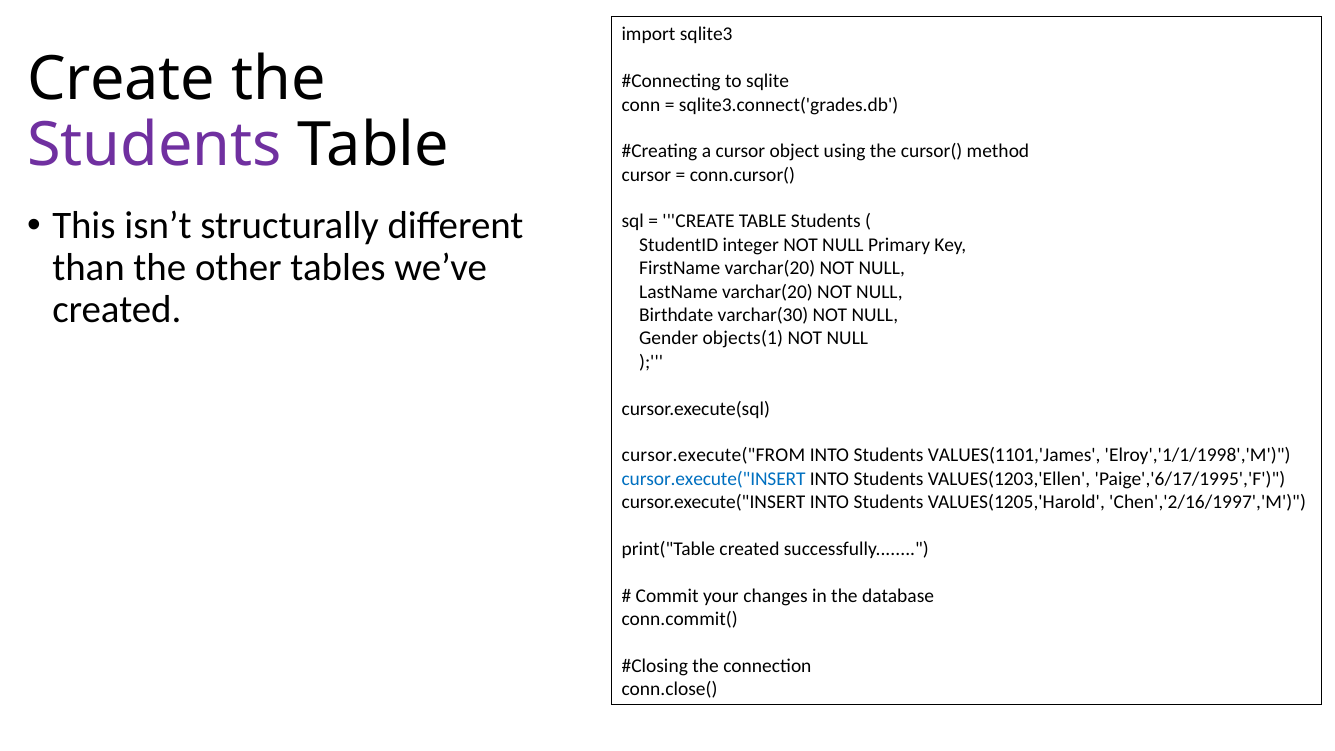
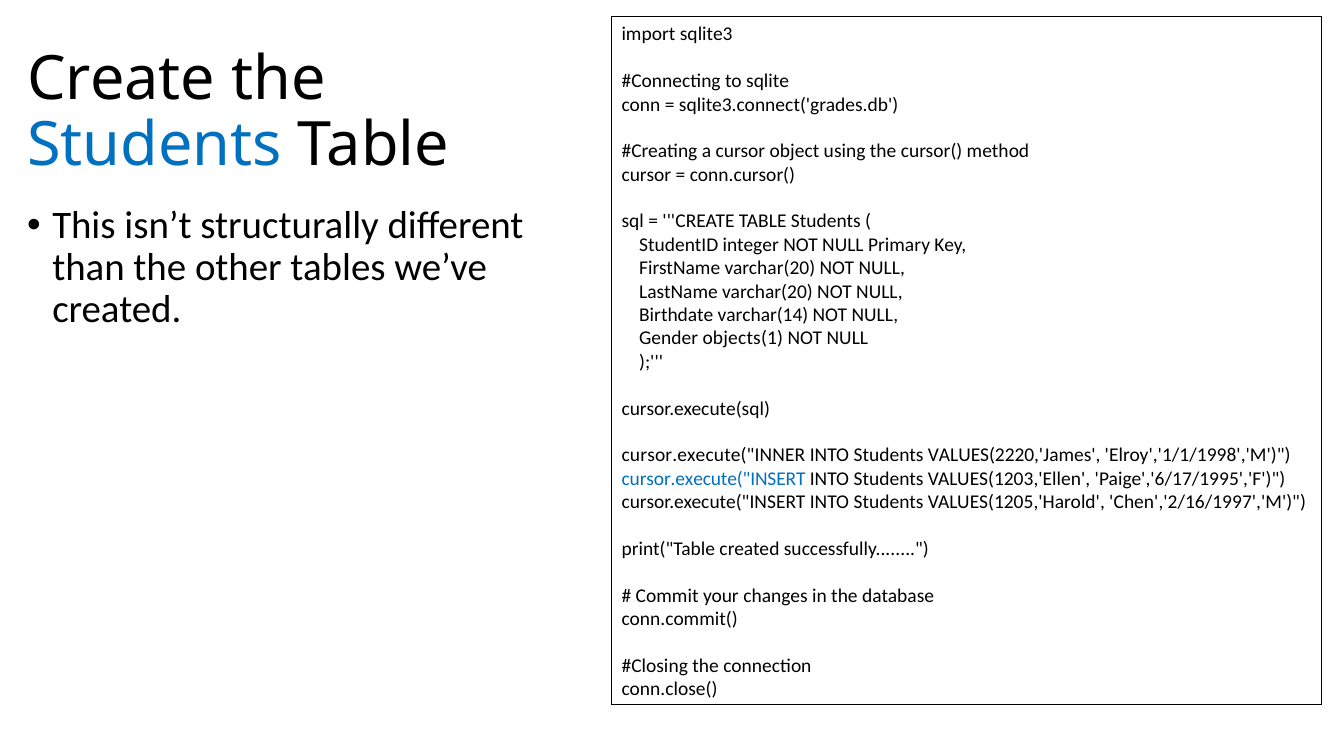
Students at (155, 145) colour: purple -> blue
varchar(30: varchar(30 -> varchar(14
cursor.execute("FROM: cursor.execute("FROM -> cursor.execute("INNER
VALUES(1101,'James: VALUES(1101,'James -> VALUES(2220,'James
